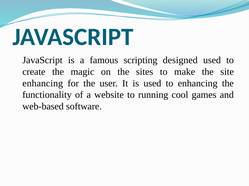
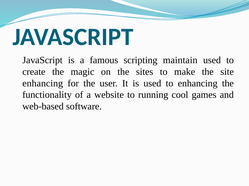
designed: designed -> maintain
